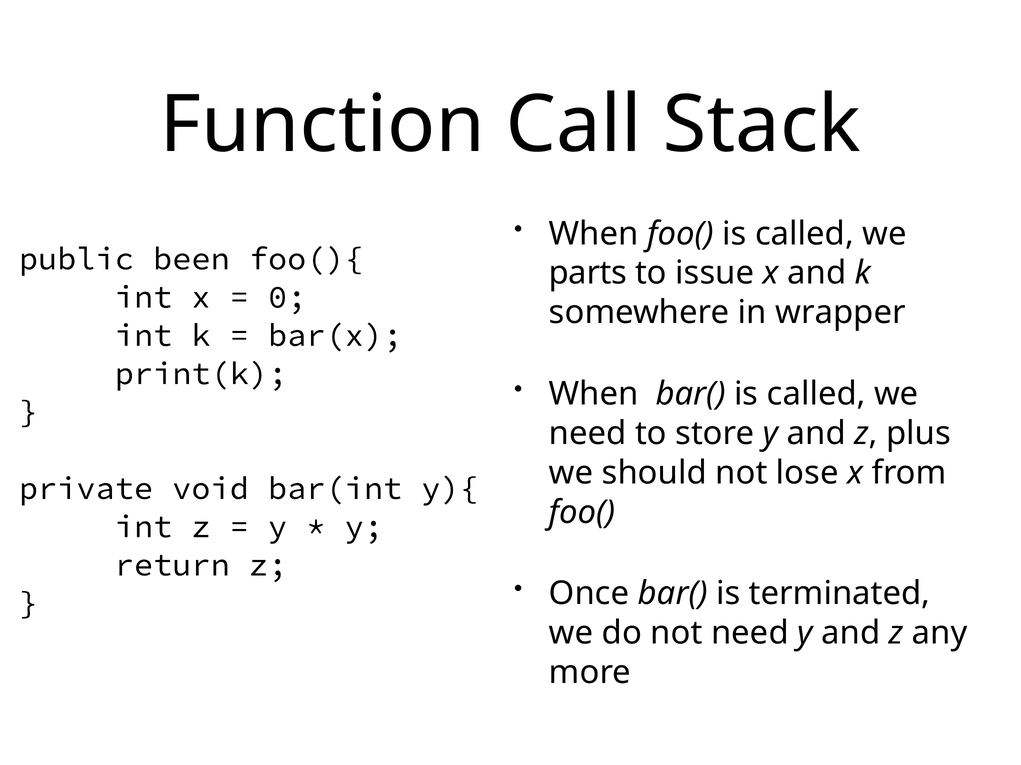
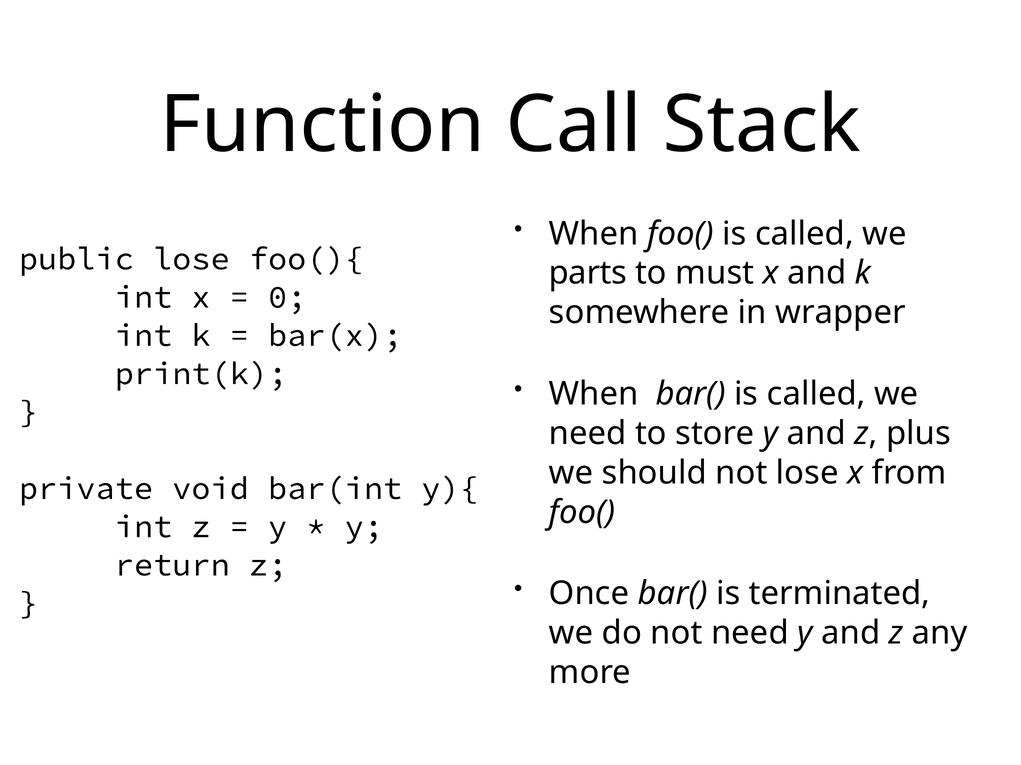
public been: been -> lose
issue: issue -> must
